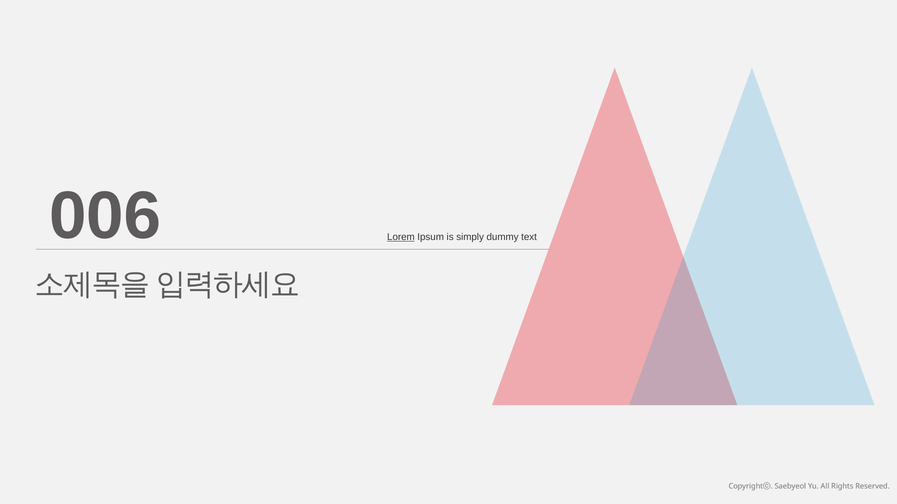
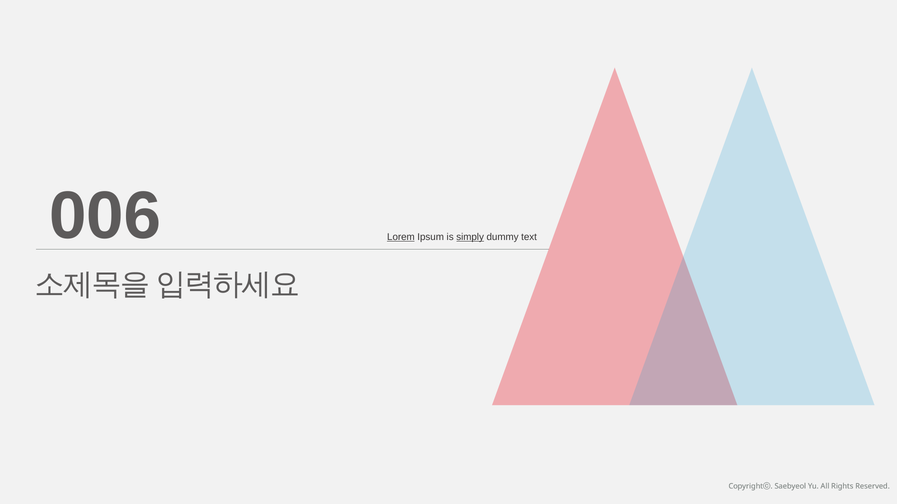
simply underline: none -> present
